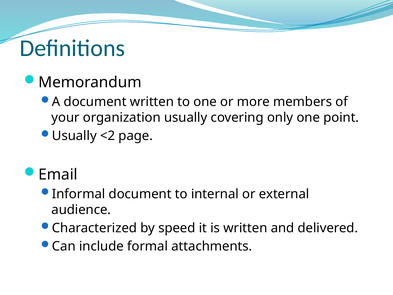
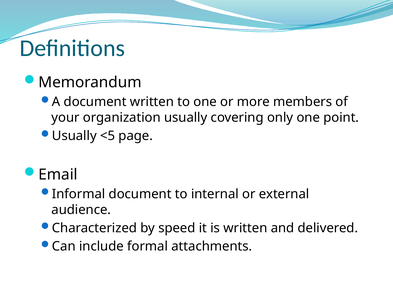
<2: <2 -> <5
